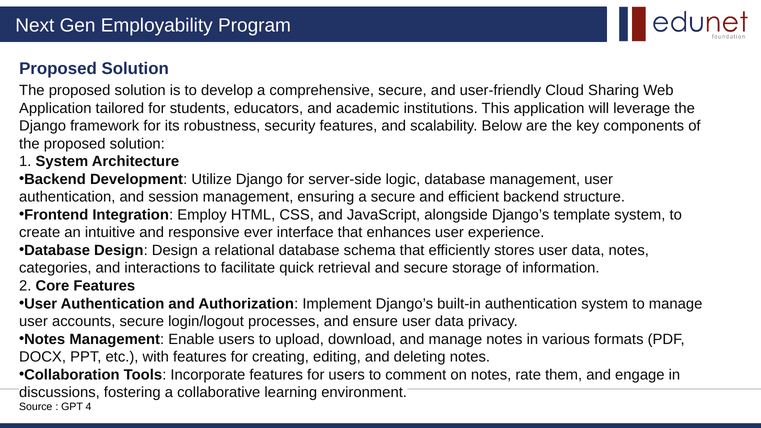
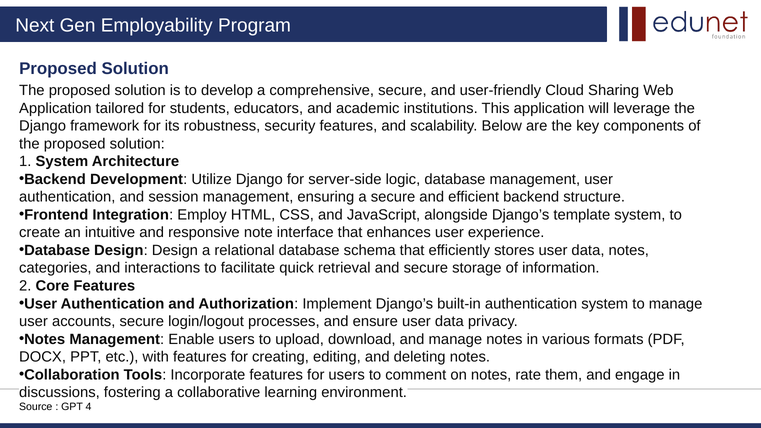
ever: ever -> note
